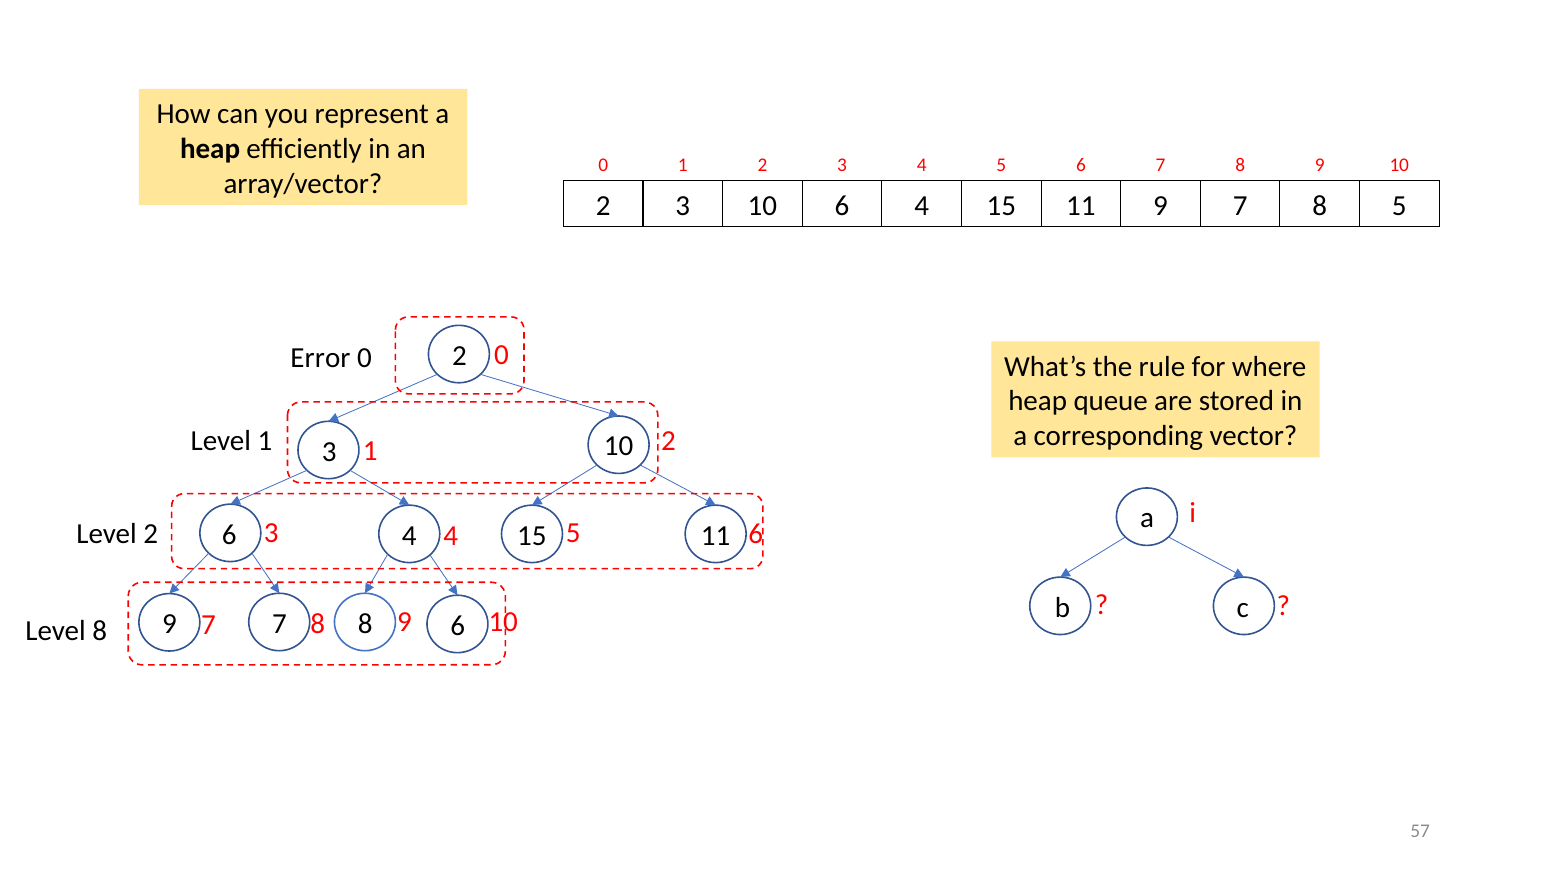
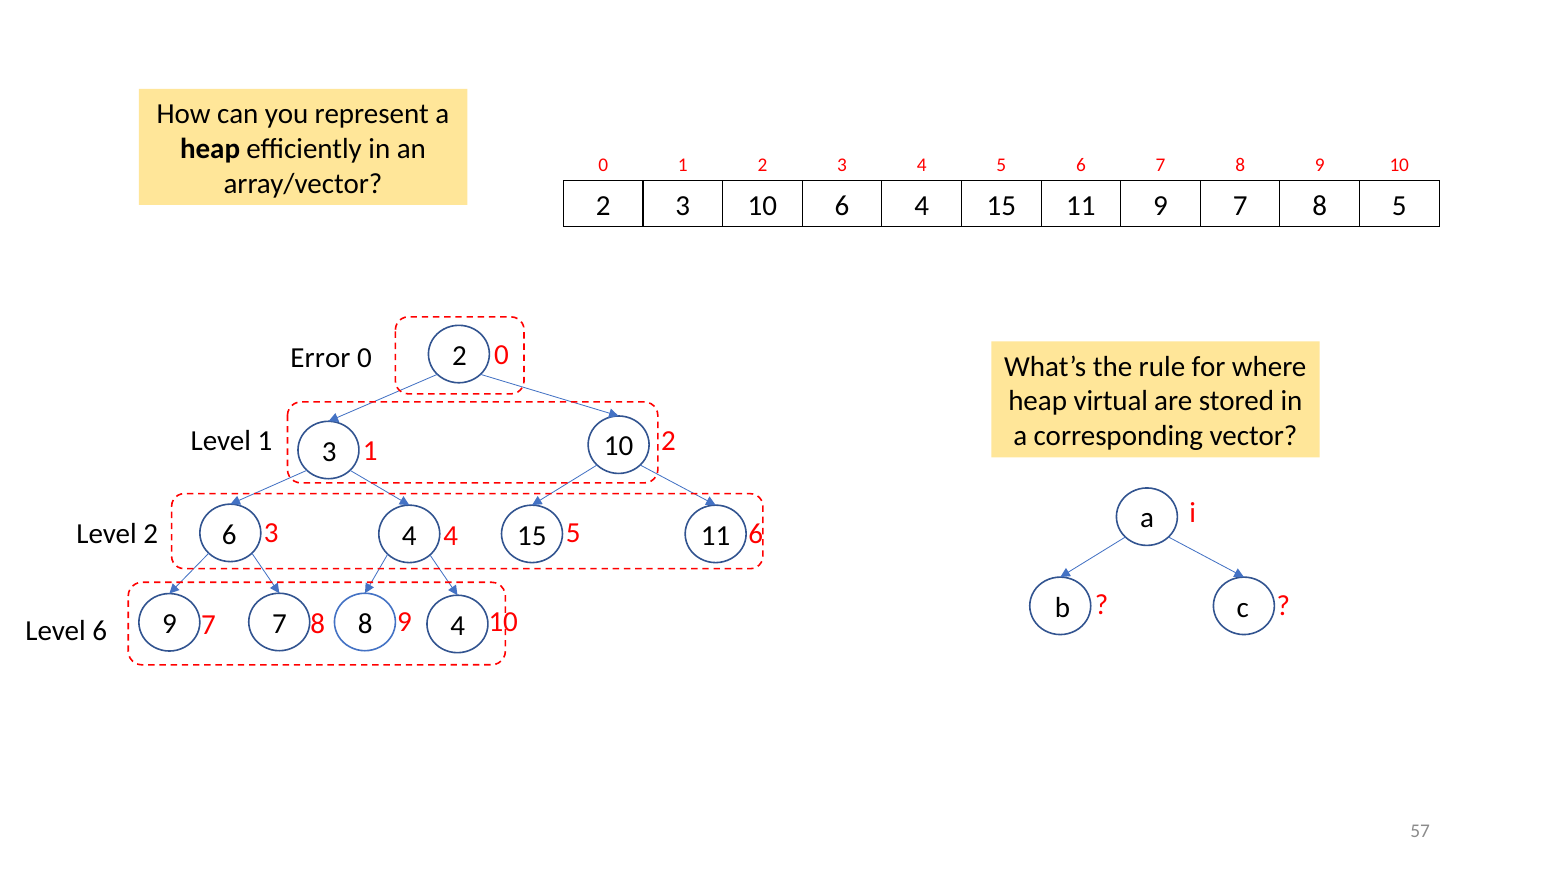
queue: queue -> virtual
8 6: 6 -> 4
Level 8: 8 -> 6
